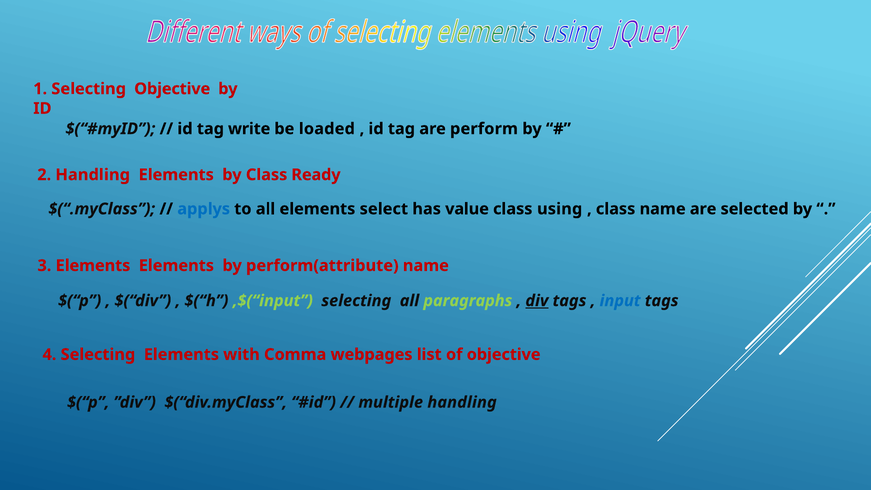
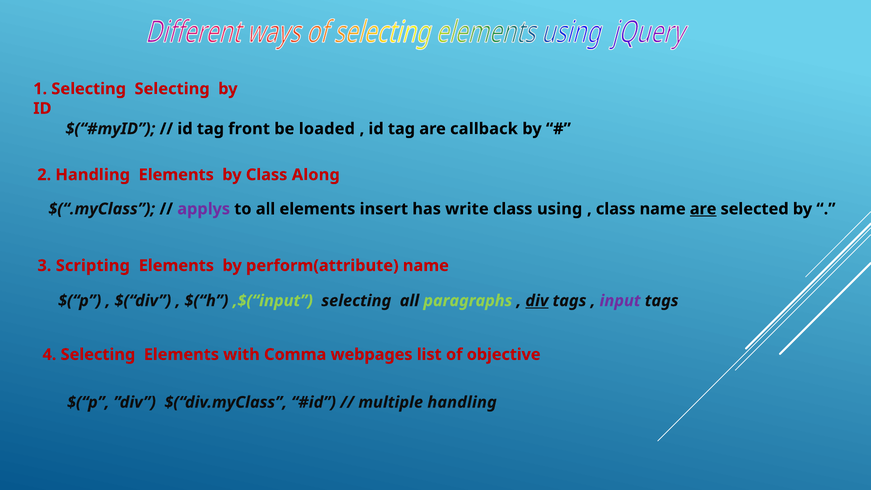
Selecting Objective: Objective -> Selecting
write: write -> front
perform: perform -> callback
Ready: Ready -> Along
applys colour: blue -> purple
select: select -> insert
value: value -> write
are at (703, 209) underline: none -> present
3 Elements: Elements -> Scripting
input colour: blue -> purple
